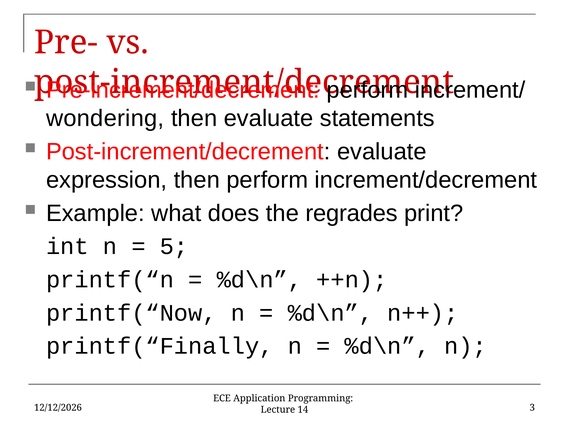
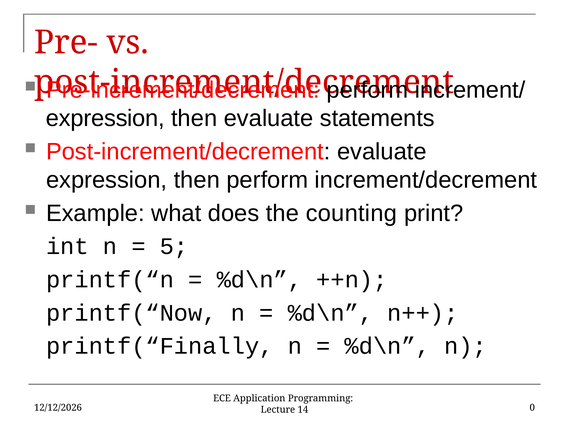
wondering at (105, 118): wondering -> expression
regrades: regrades -> counting
3: 3 -> 0
